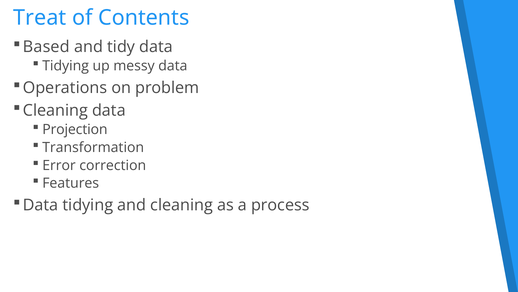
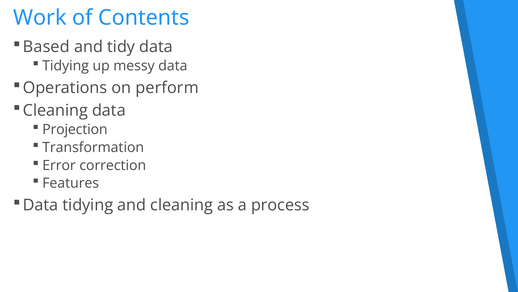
Treat: Treat -> Work
problem: problem -> perform
